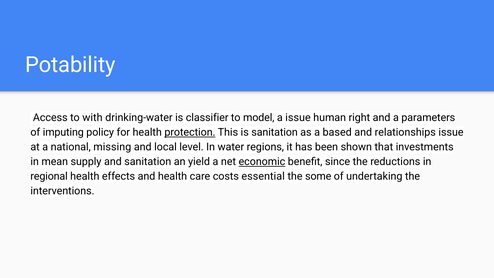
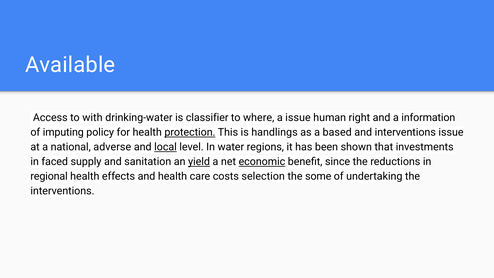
Potability: Potability -> Available
model: model -> where
parameters: parameters -> information
is sanitation: sanitation -> handlings
and relationships: relationships -> interventions
missing: missing -> adverse
local underline: none -> present
mean: mean -> faced
yield underline: none -> present
essential: essential -> selection
